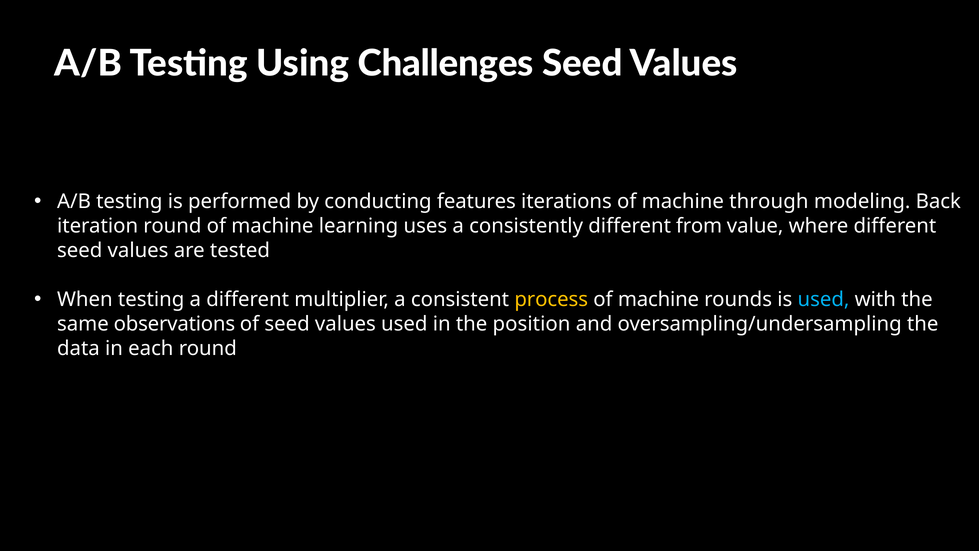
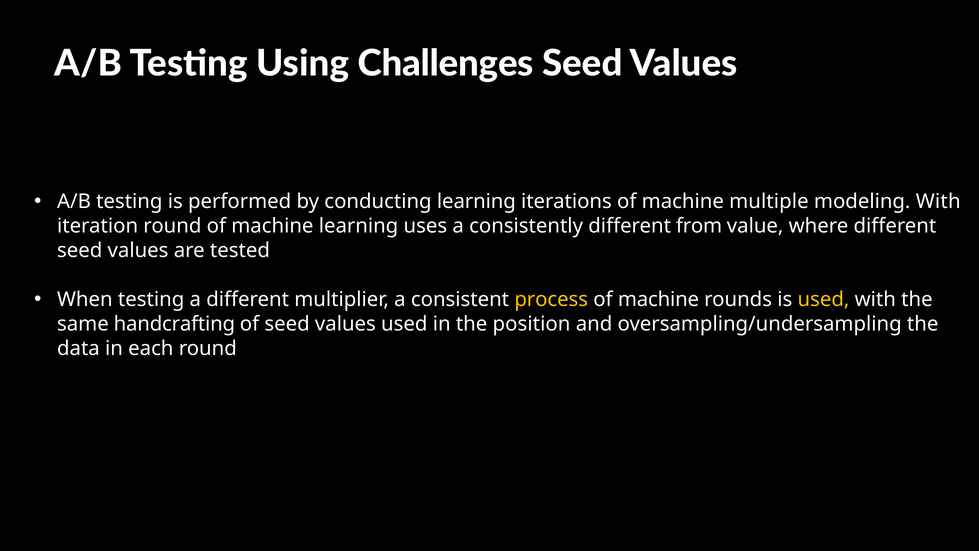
conducting features: features -> learning
through: through -> multiple
modeling Back: Back -> With
used at (823, 299) colour: light blue -> yellow
observations: observations -> handcrafting
